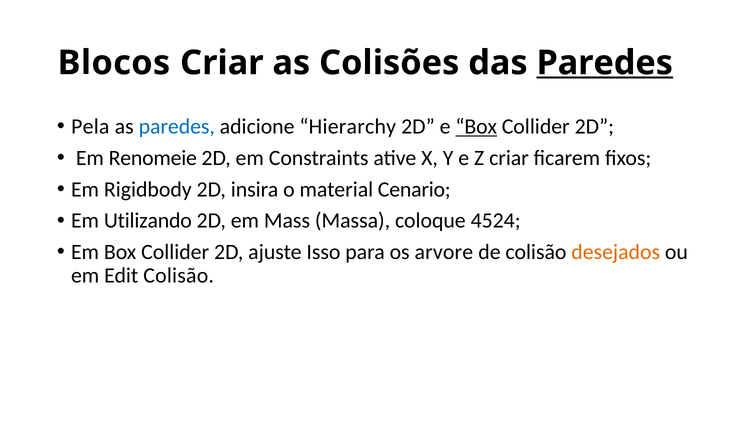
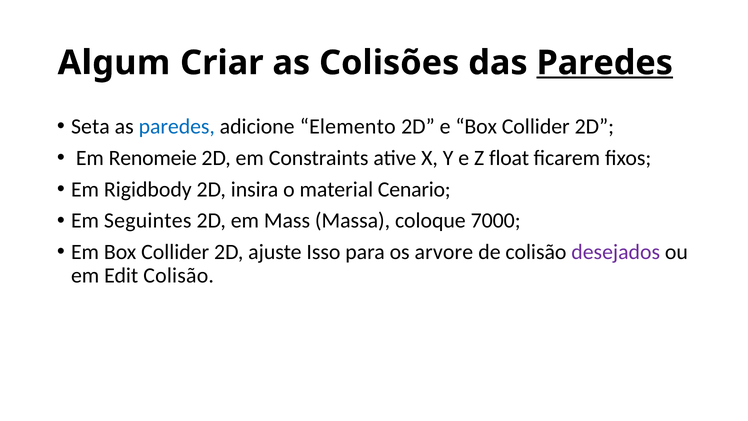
Blocos: Blocos -> Algum
Pela: Pela -> Seta
Hierarchy: Hierarchy -> Elemento
Box at (476, 126) underline: present -> none
Z criar: criar -> float
Utilizando: Utilizando -> Seguintes
4524: 4524 -> 7000
desejados colour: orange -> purple
